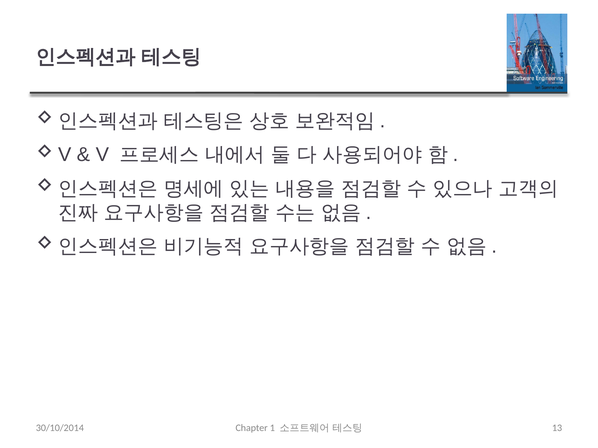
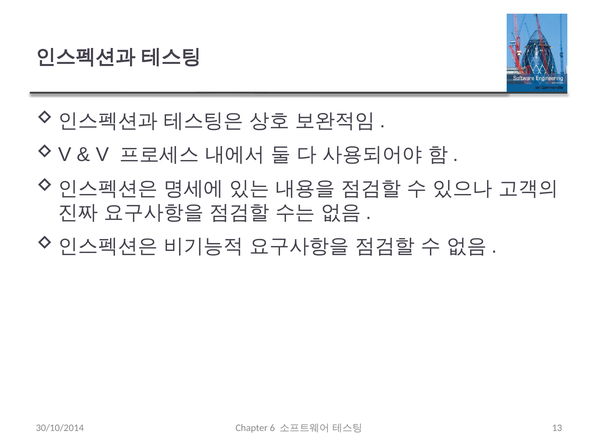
1: 1 -> 6
